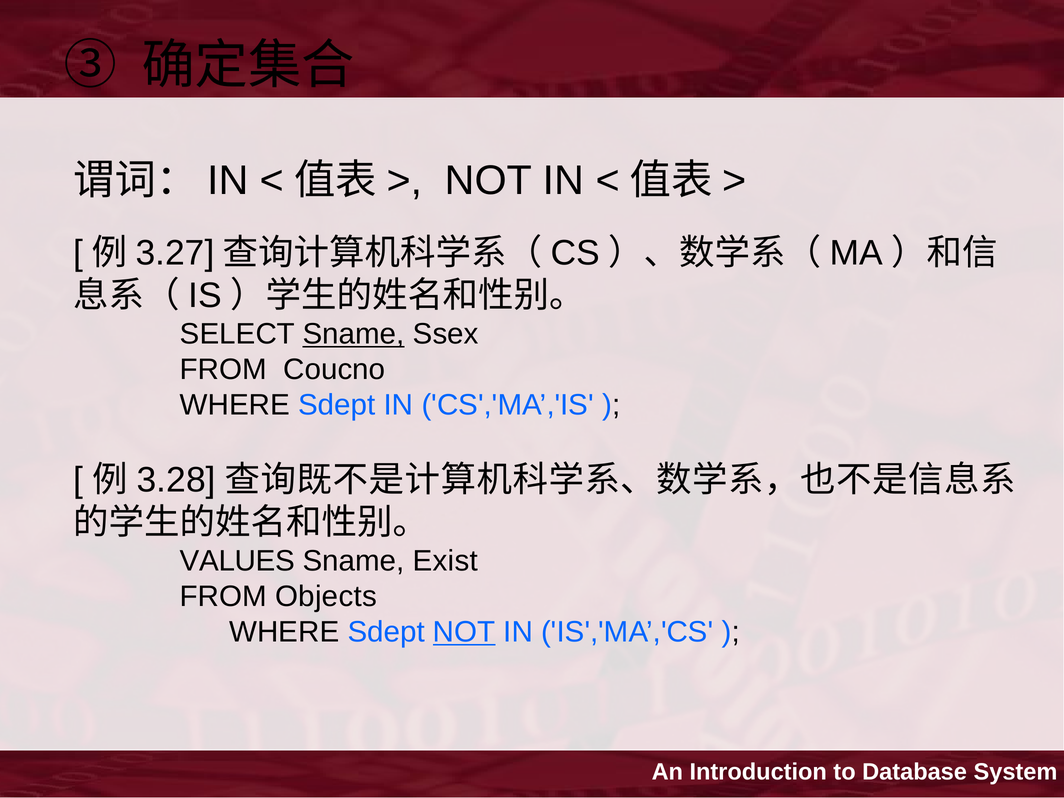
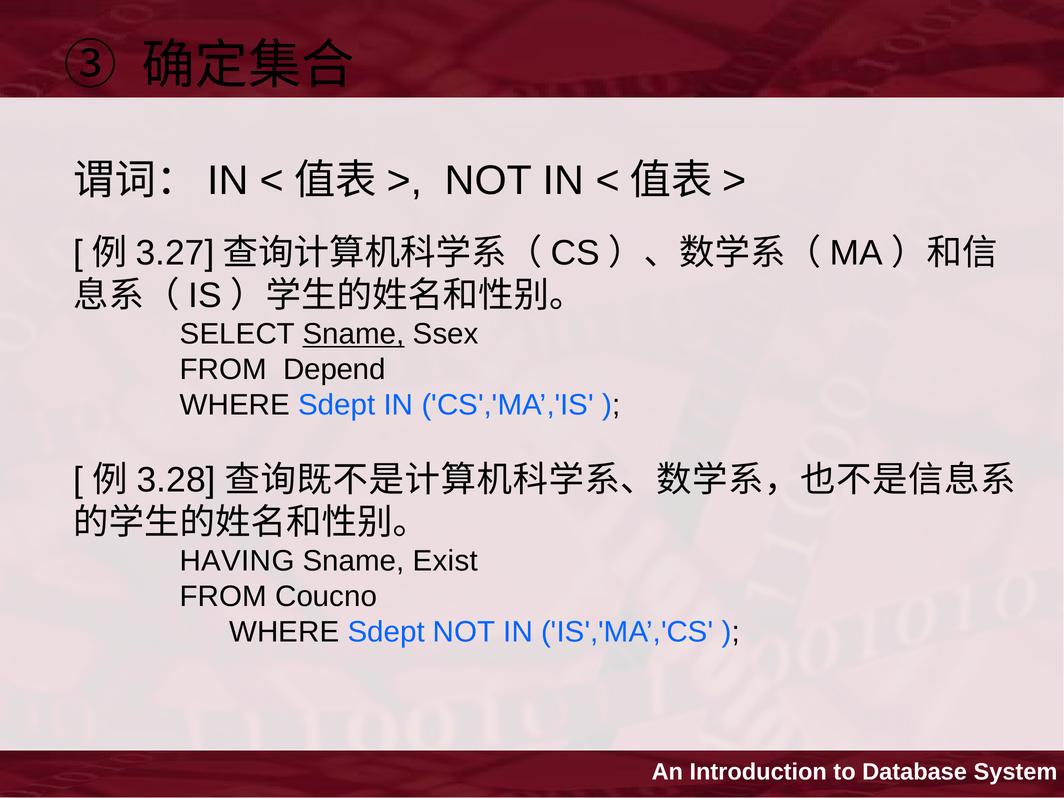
Coucno: Coucno -> Depend
VALUES: VALUES -> HAVING
Objects: Objects -> Coucno
NOT at (464, 632) underline: present -> none
